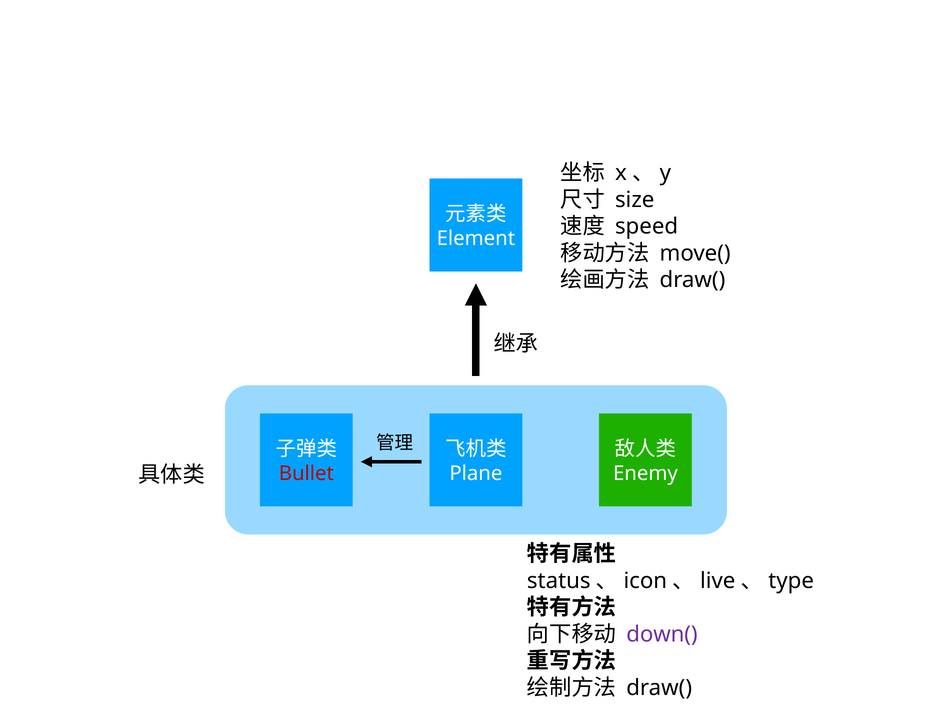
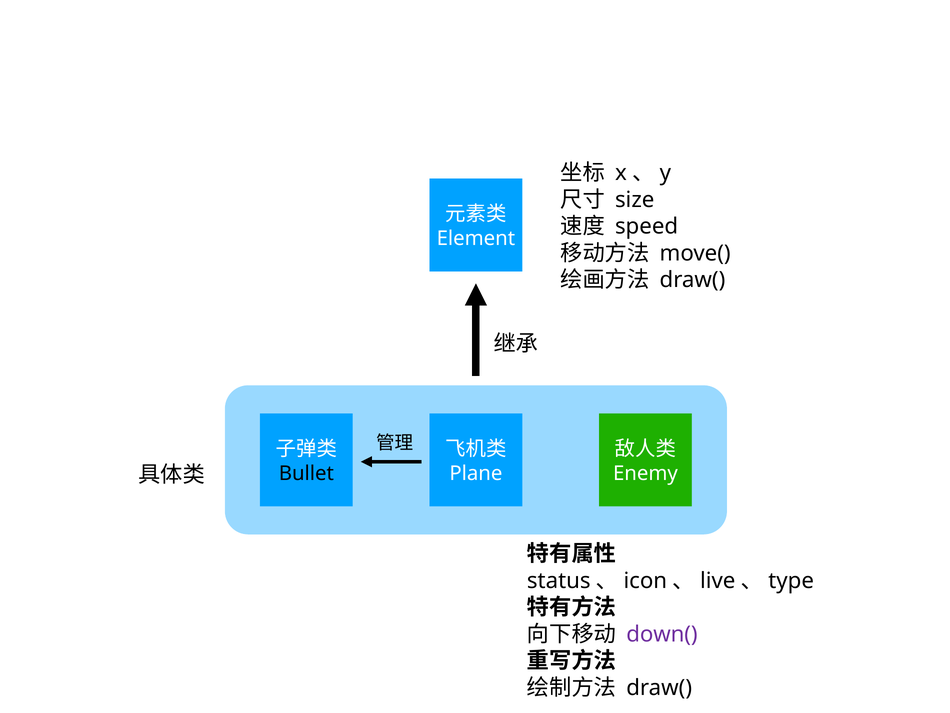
Bullet colour: red -> black
